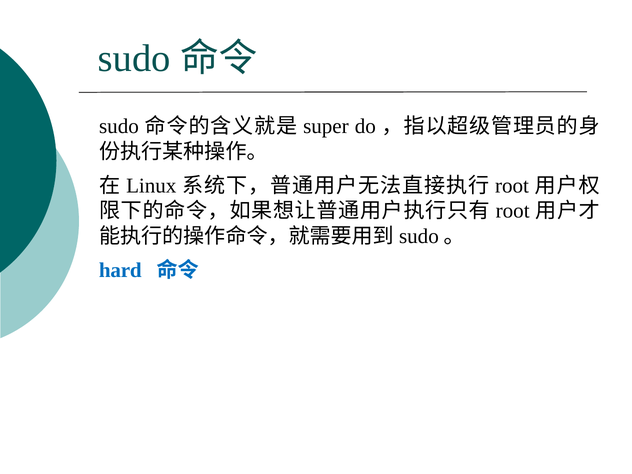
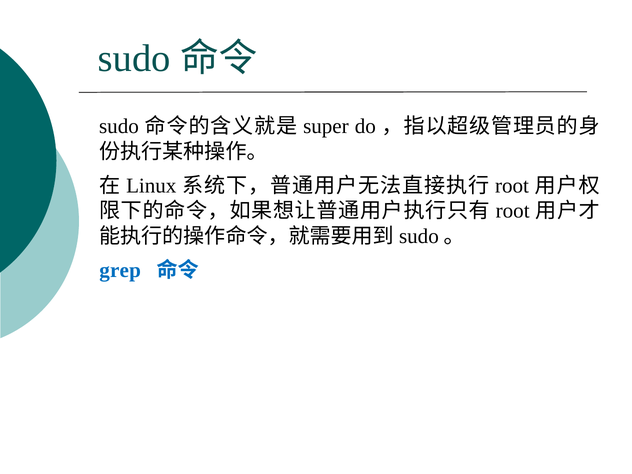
hard: hard -> grep
